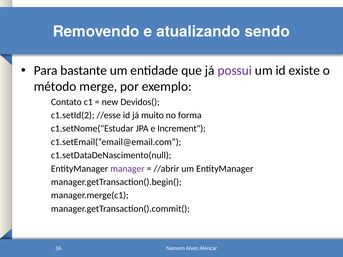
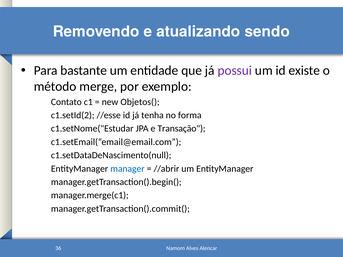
Devidos(: Devidos( -> Objetos(
muito: muito -> tenha
Increment: Increment -> Transação
manager colour: purple -> blue
